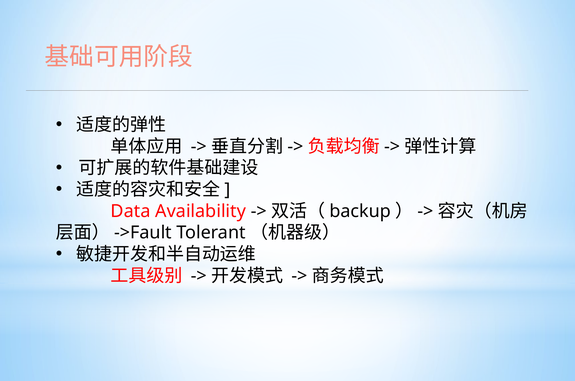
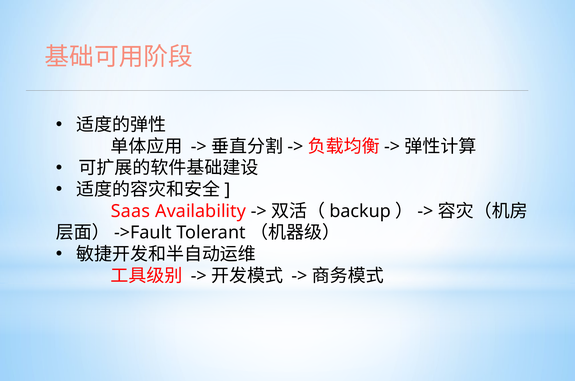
Data: Data -> Saas
